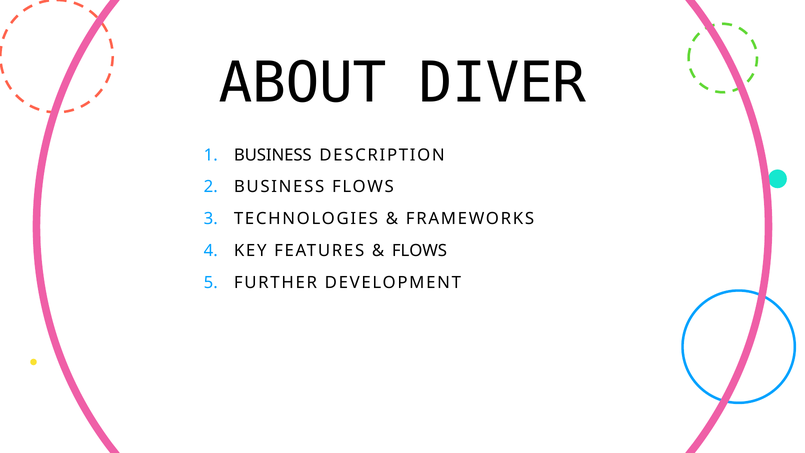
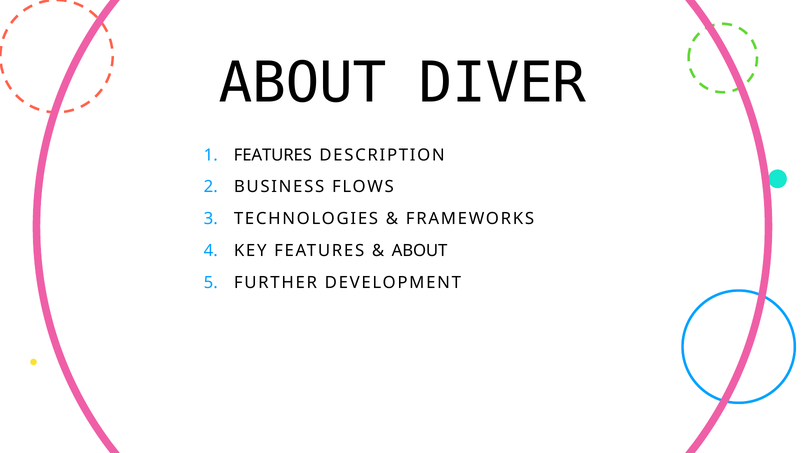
BUSINESS at (273, 155): BUSINESS -> FEATURES
FLOWS at (420, 251): FLOWS -> ABOUT
